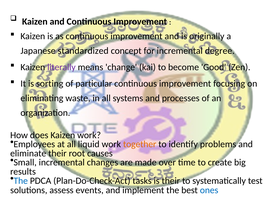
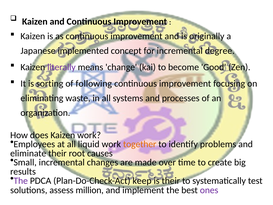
standardized: standardized -> implemented
particular: particular -> following
The at (21, 180) colour: blue -> purple
tasks: tasks -> keep
events: events -> million
ones colour: blue -> purple
